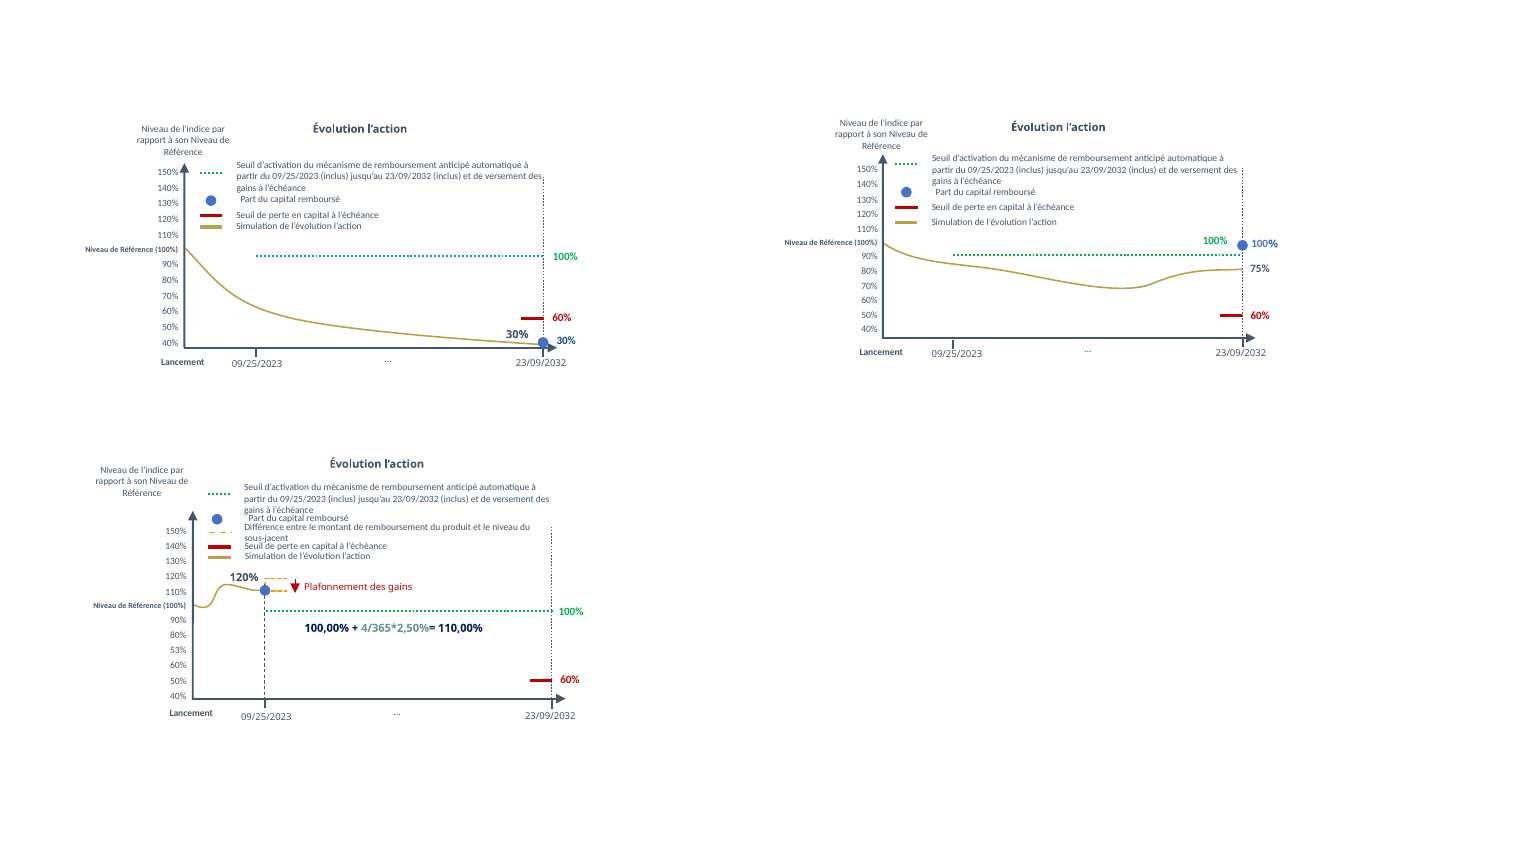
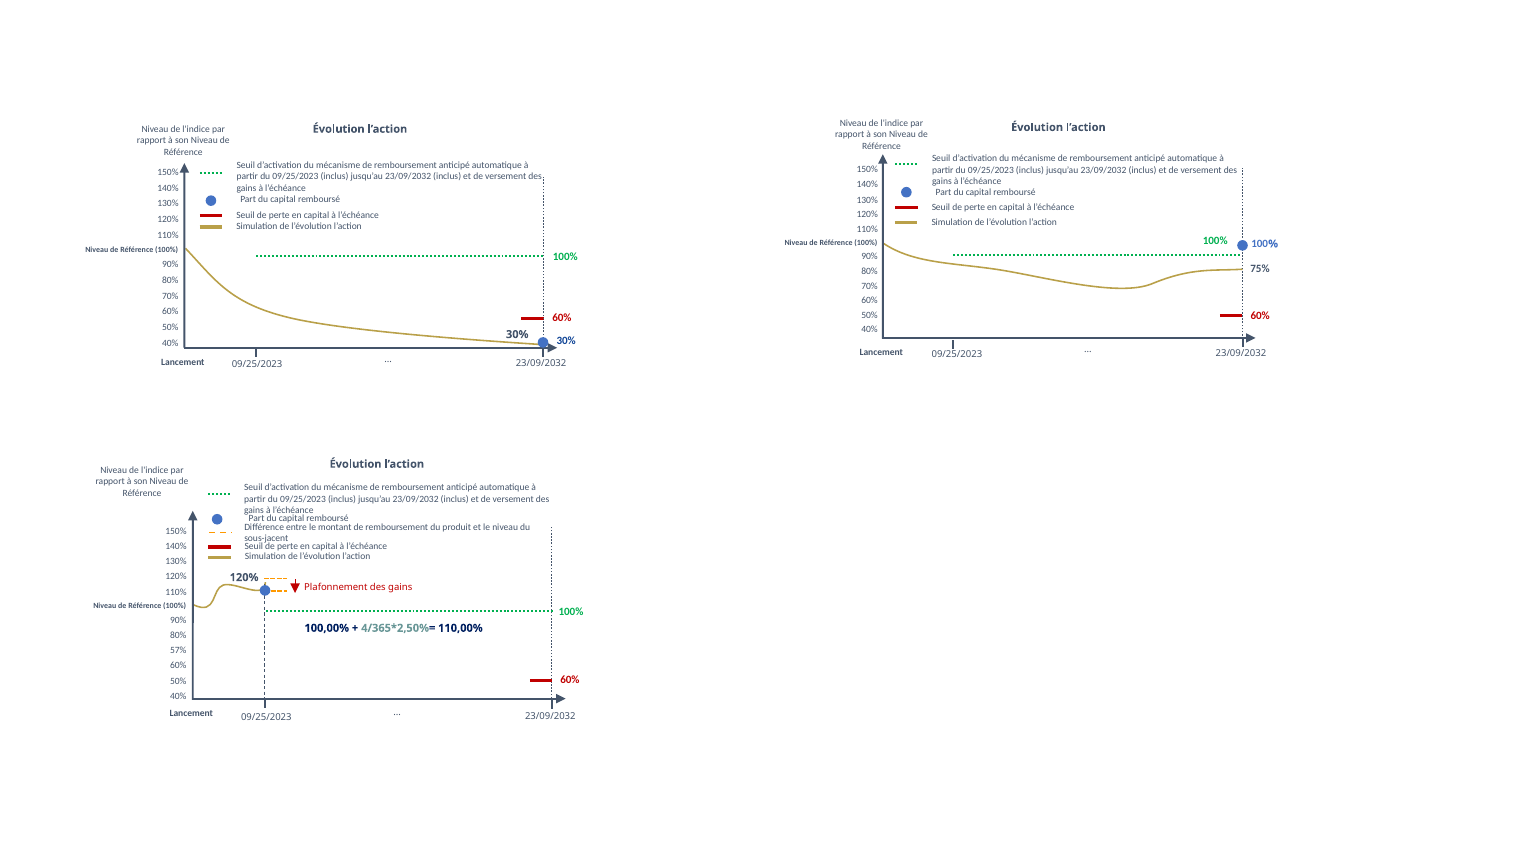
53%: 53% -> 57%
